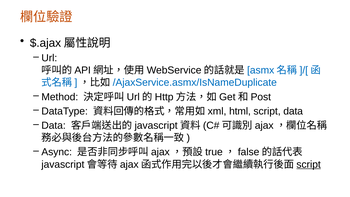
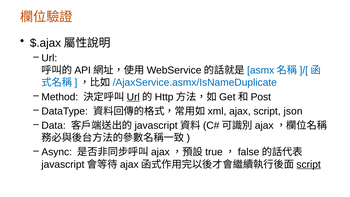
Url at (133, 97) underline: none -> present
html at (240, 111): html -> ajax
script data: data -> json
